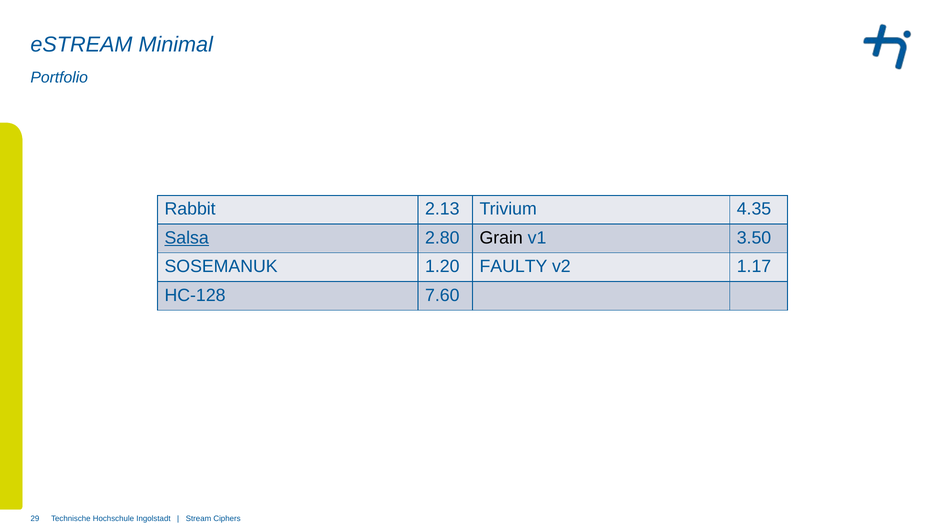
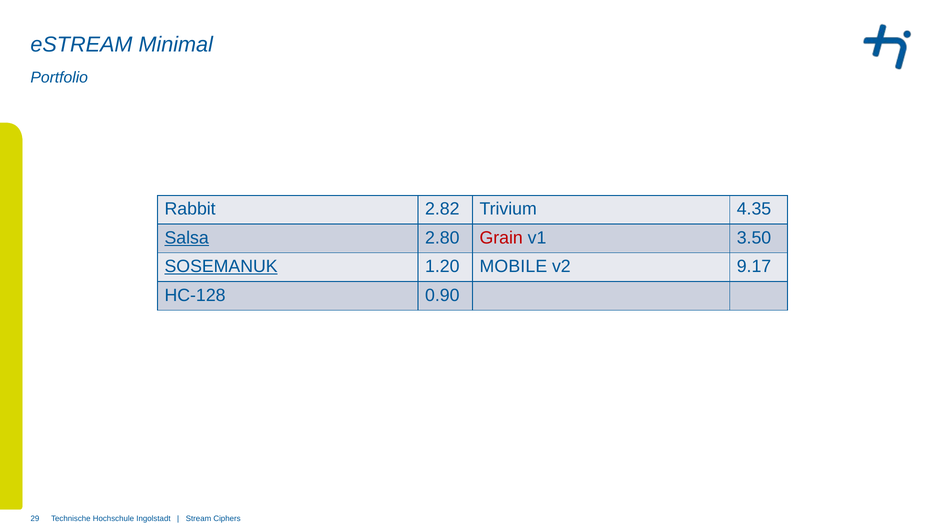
2.13: 2.13 -> 2.82
Grain colour: black -> red
SOSEMANUK underline: none -> present
FAULTY: FAULTY -> MOBILE
1.17: 1.17 -> 9.17
7.60: 7.60 -> 0.90
